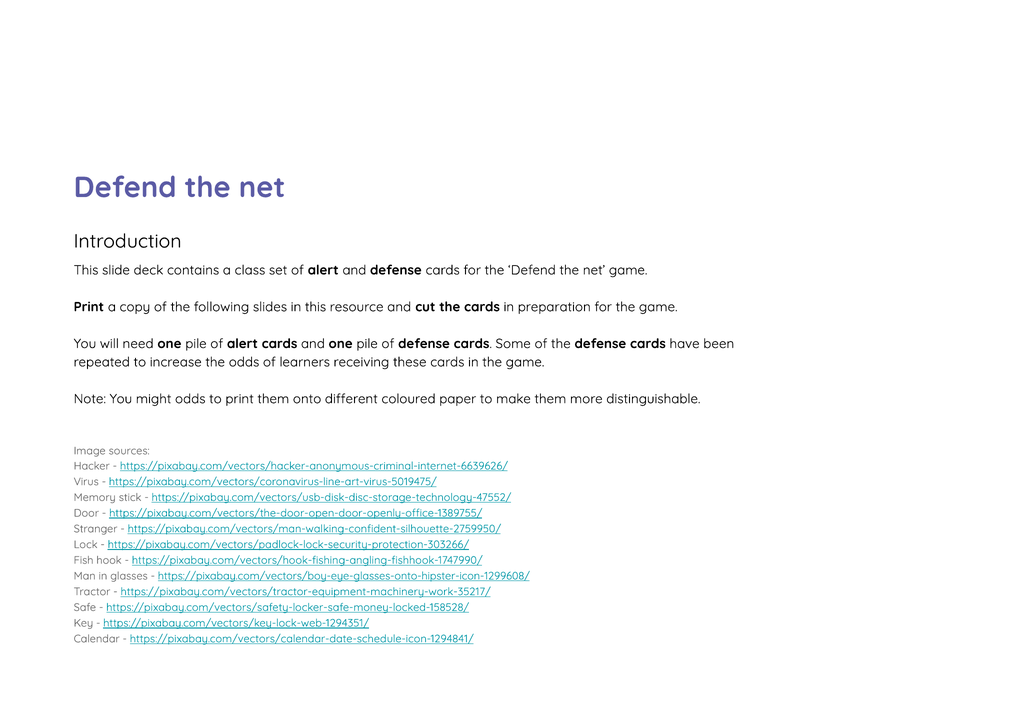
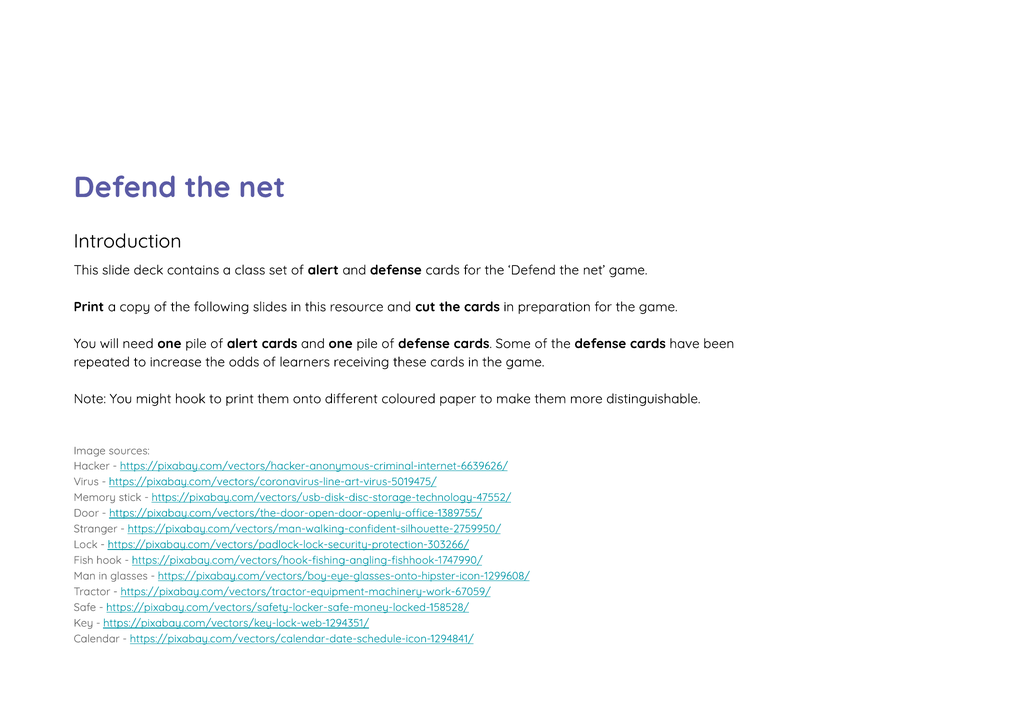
might odds: odds -> hook
https://pixabay.com/vectors/tractor-equipment-machinery-work-35217/: https://pixabay.com/vectors/tractor-equipment-machinery-work-35217/ -> https://pixabay.com/vectors/tractor-equipment-machinery-work-67059/
